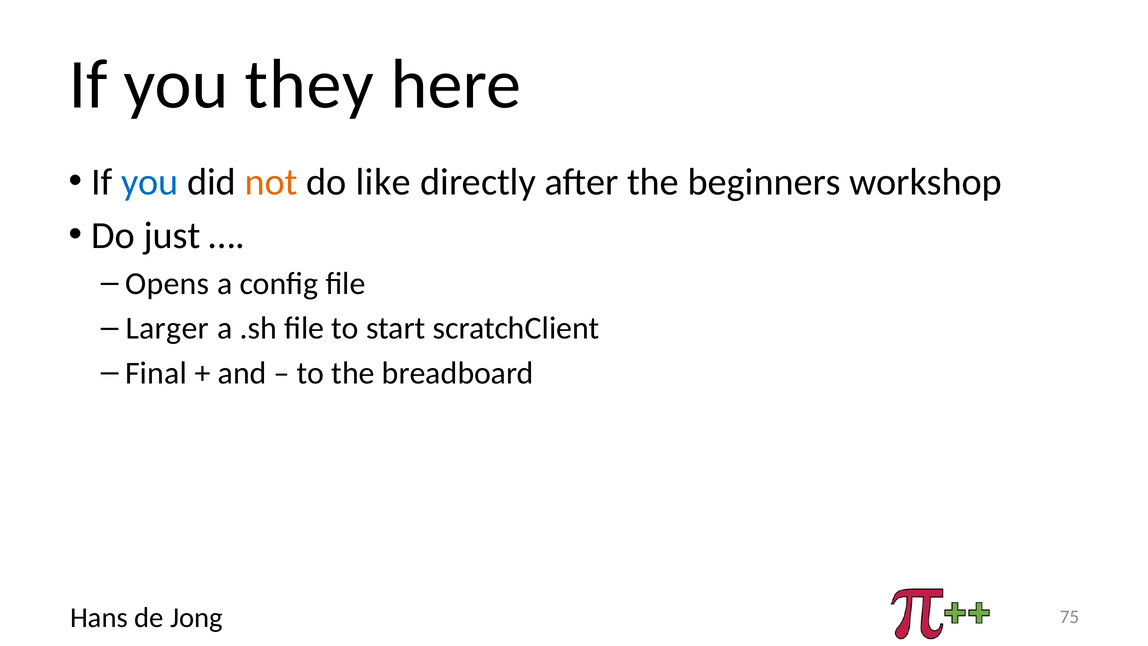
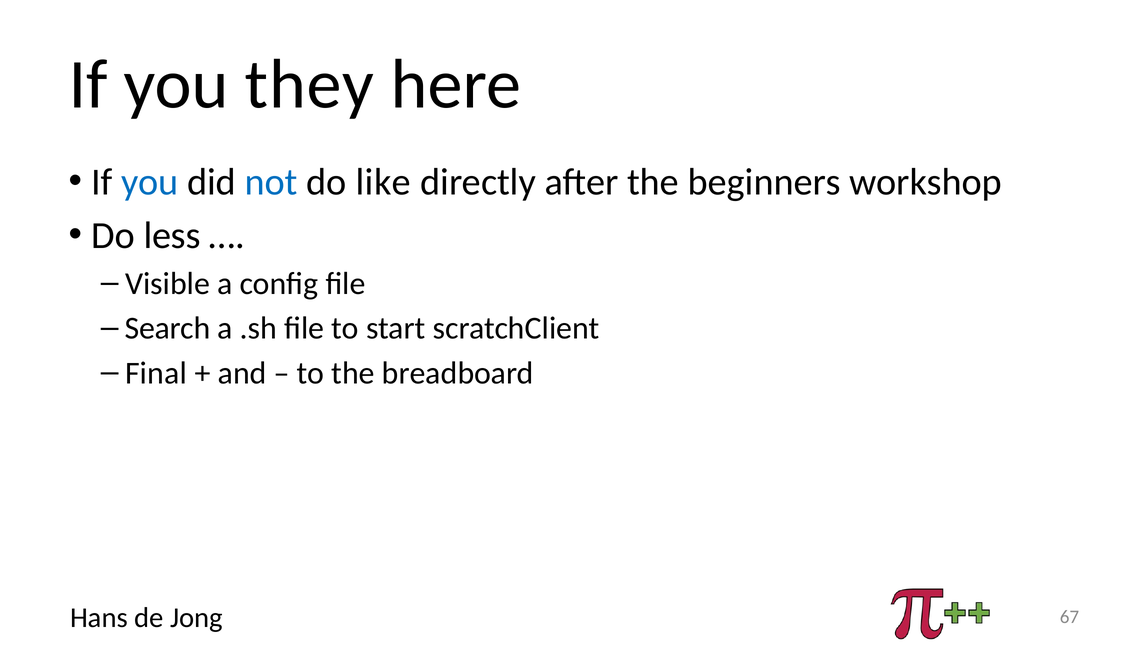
not colour: orange -> blue
just: just -> less
Opens: Opens -> Visible
Larger: Larger -> Search
75: 75 -> 67
